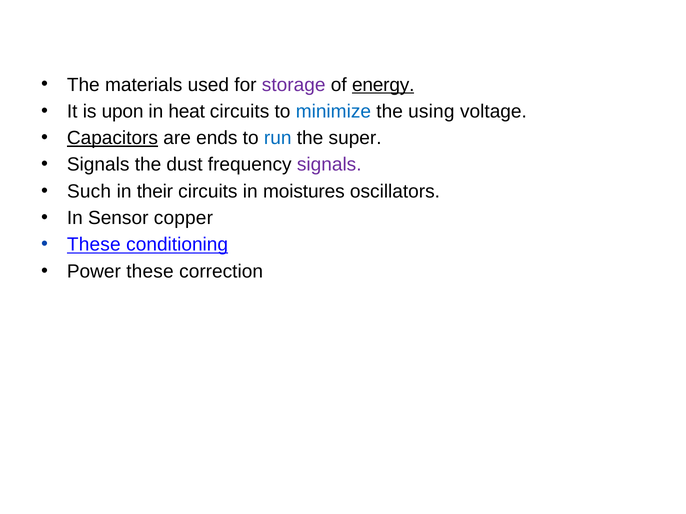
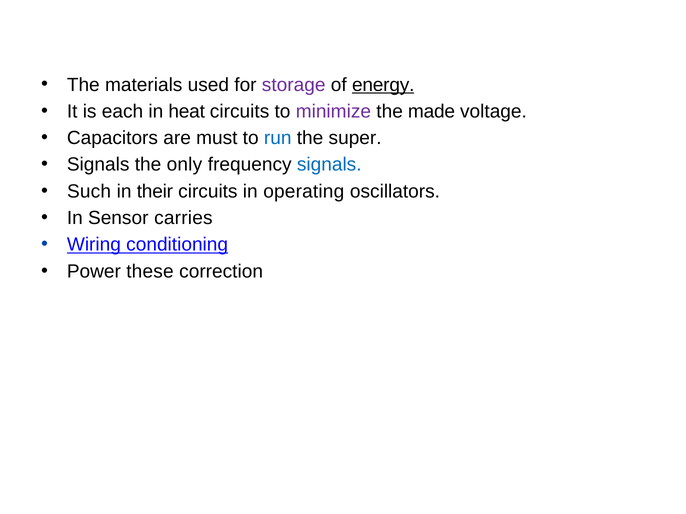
upon: upon -> each
minimize colour: blue -> purple
using: using -> made
Capacitors underline: present -> none
ends: ends -> must
dust: dust -> only
signals at (329, 165) colour: purple -> blue
moistures: moistures -> operating
copper: copper -> carries
These at (94, 245): These -> Wiring
